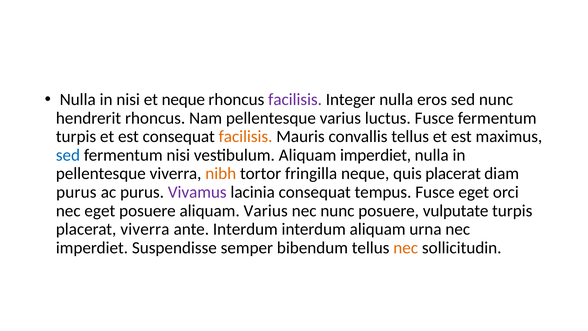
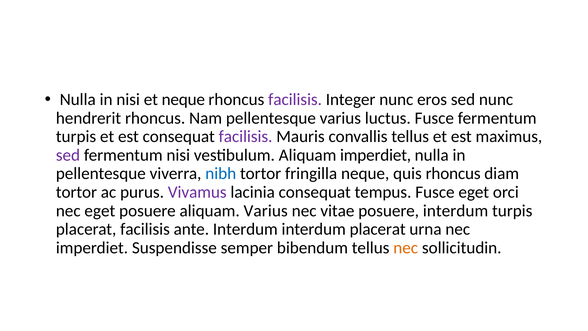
Integer nulla: nulla -> nunc
facilisis at (246, 136) colour: orange -> purple
sed at (68, 155) colour: blue -> purple
nibh colour: orange -> blue
quis placerat: placerat -> rhoncus
purus at (76, 192): purus -> tortor
nec nunc: nunc -> vitae
posuere vulputate: vulputate -> interdum
placerat viverra: viverra -> facilisis
interdum aliquam: aliquam -> placerat
